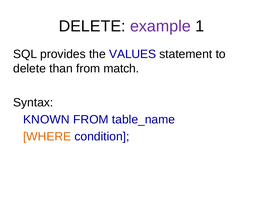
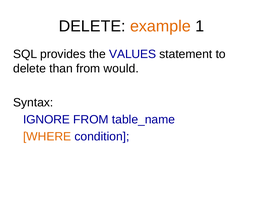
example colour: purple -> orange
match: match -> would
KNOWN: KNOWN -> IGNORE
